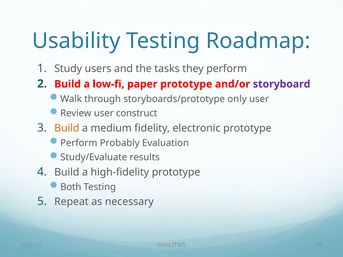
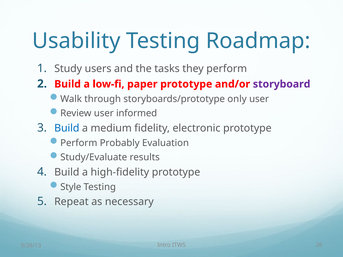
construct: construct -> informed
Build at (67, 128) colour: orange -> blue
Both: Both -> Style
